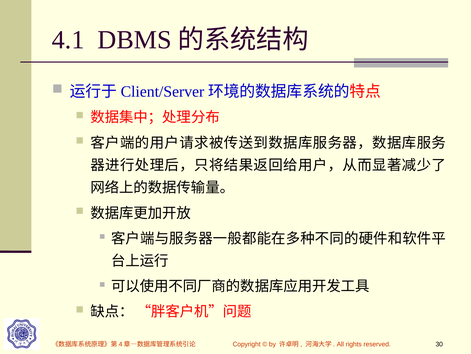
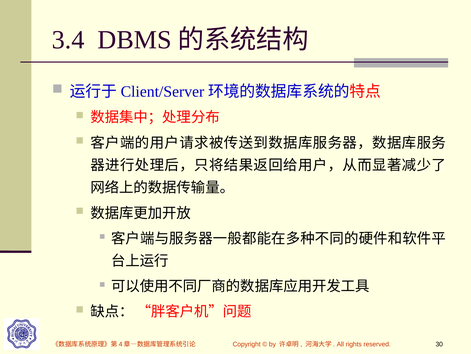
4.1: 4.1 -> 3.4
